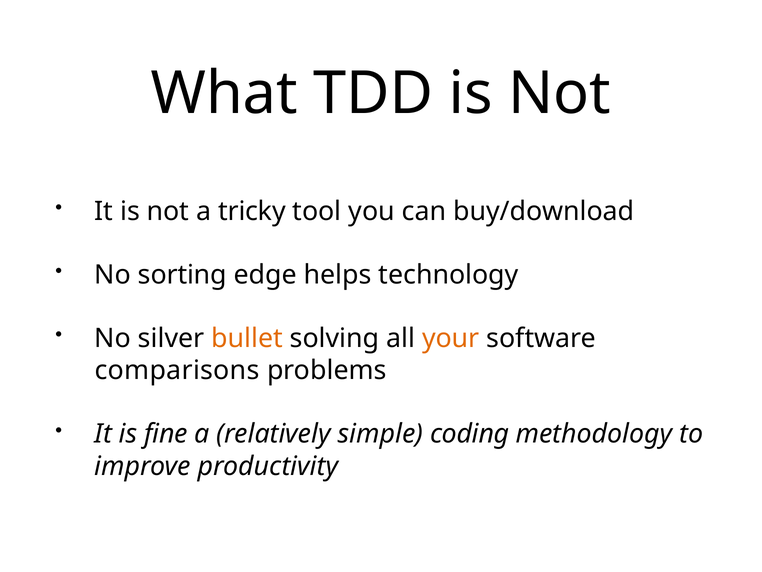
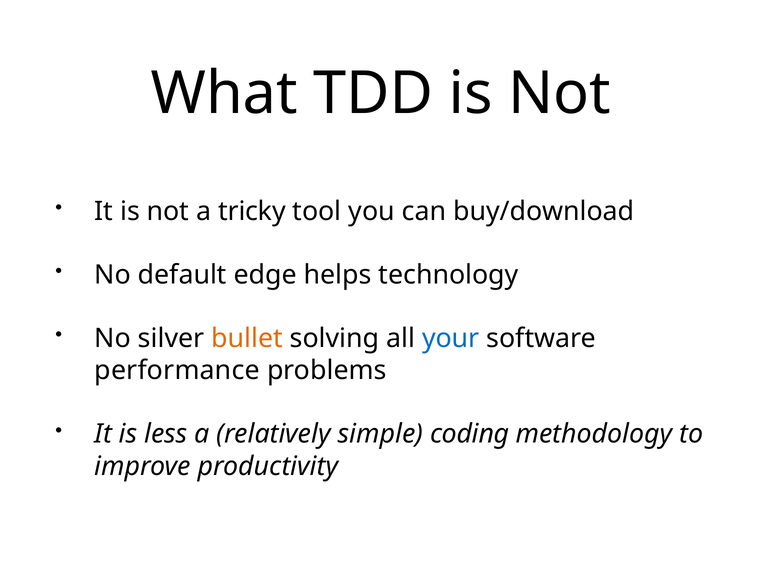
sorting: sorting -> default
your colour: orange -> blue
comparisons: comparisons -> performance
fine: fine -> less
